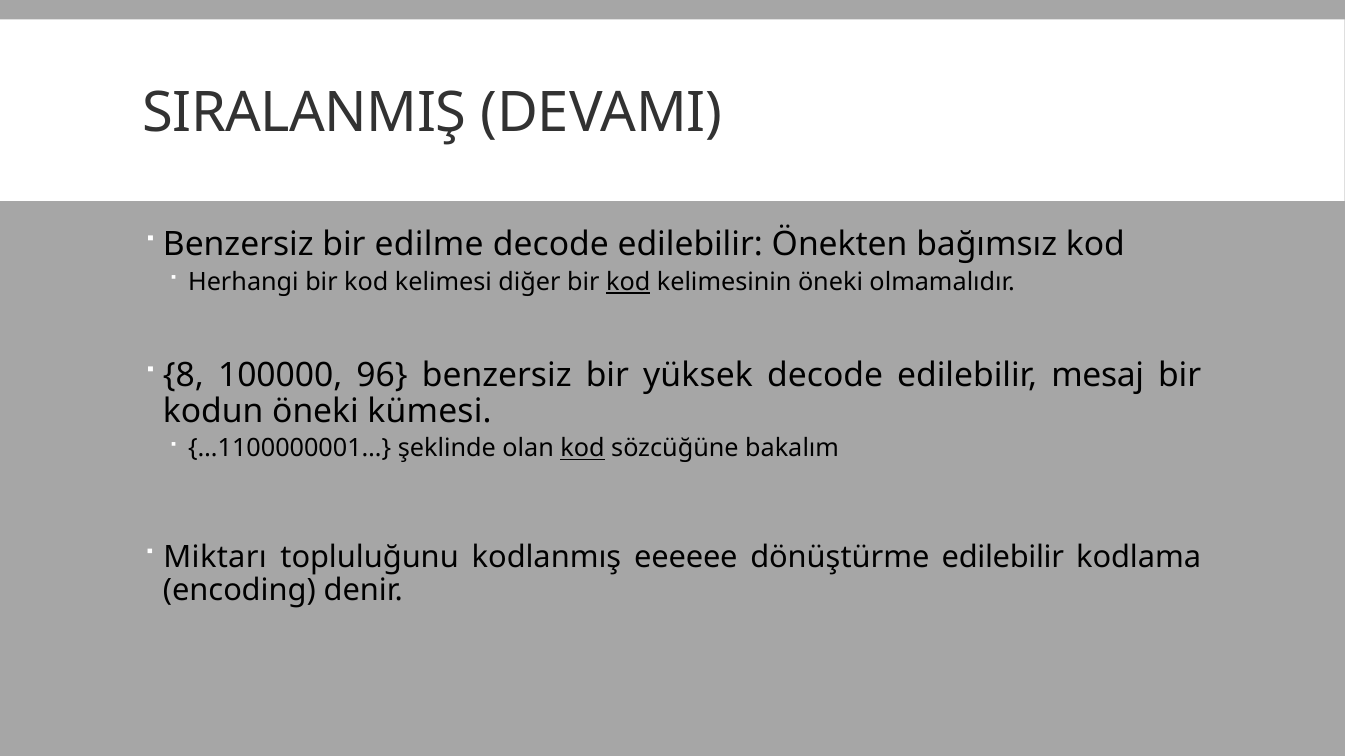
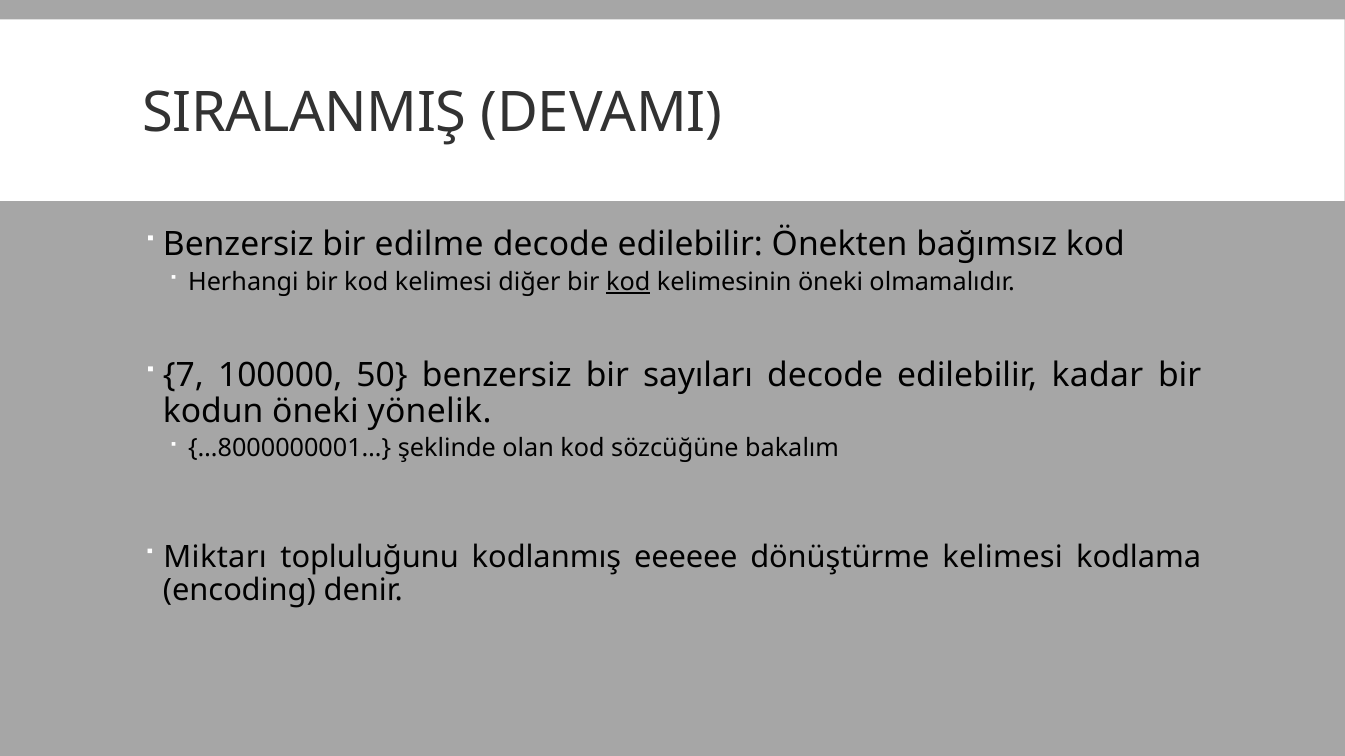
8: 8 -> 7
96: 96 -> 50
yüksek: yüksek -> sayıları
mesaj: mesaj -> kadar
kümesi: kümesi -> yönelik
…1100000001…: …1100000001… -> …8000000001…
kod at (583, 449) underline: present -> none
dönüştürme edilebilir: edilebilir -> kelimesi
